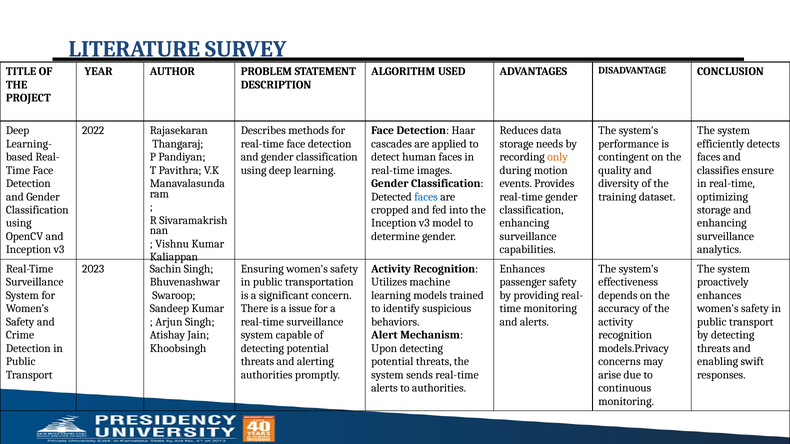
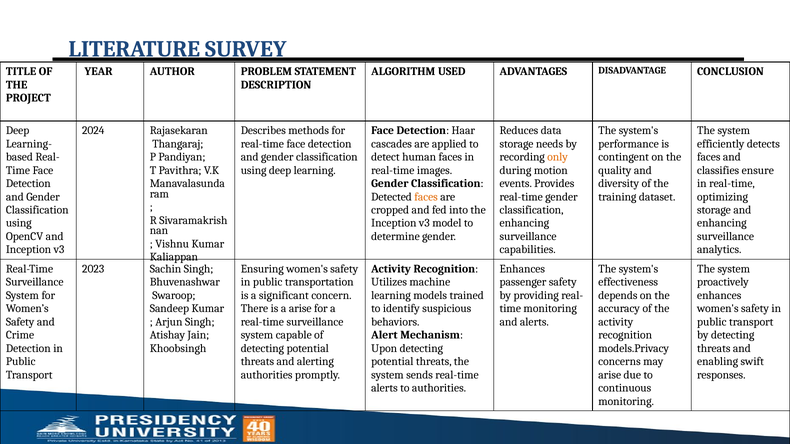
2022: 2022 -> 2024
faces at (426, 197) colour: blue -> orange
a issue: issue -> arise
